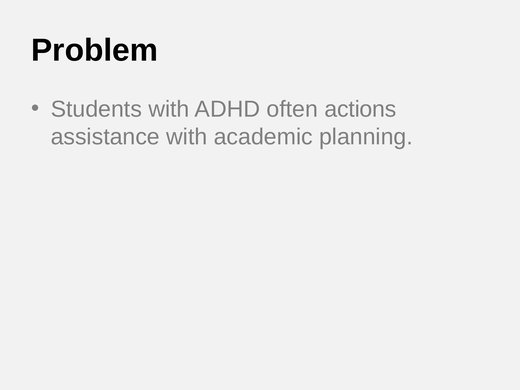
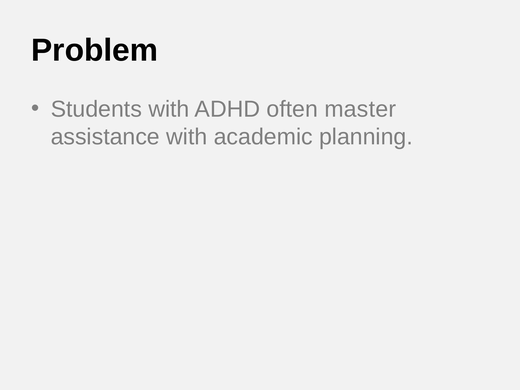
actions: actions -> master
